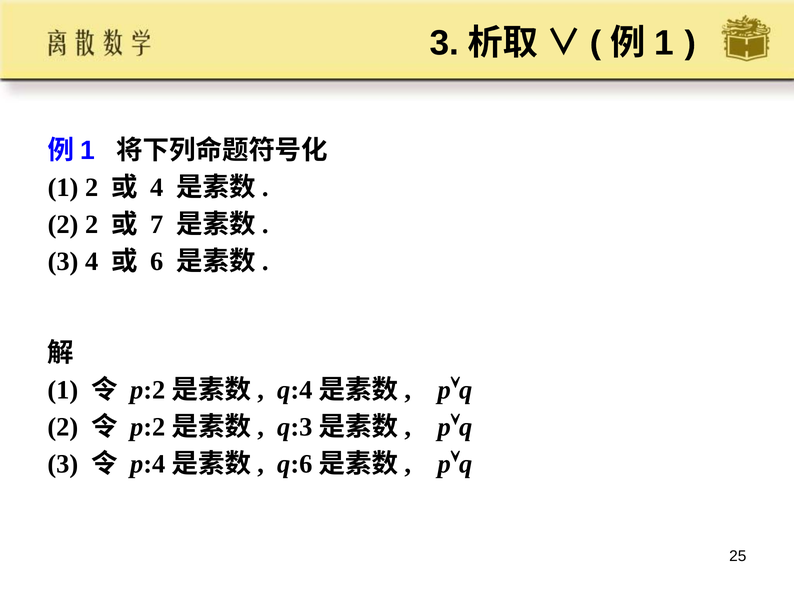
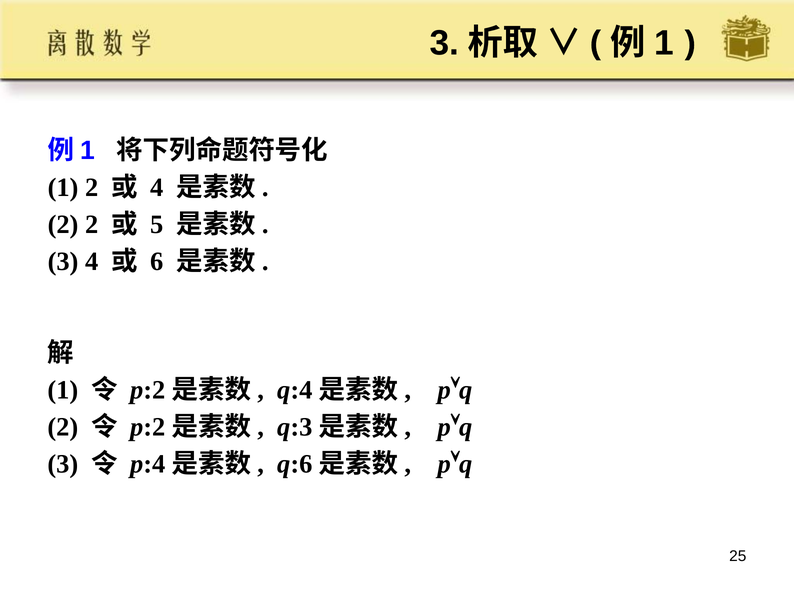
7: 7 -> 5
